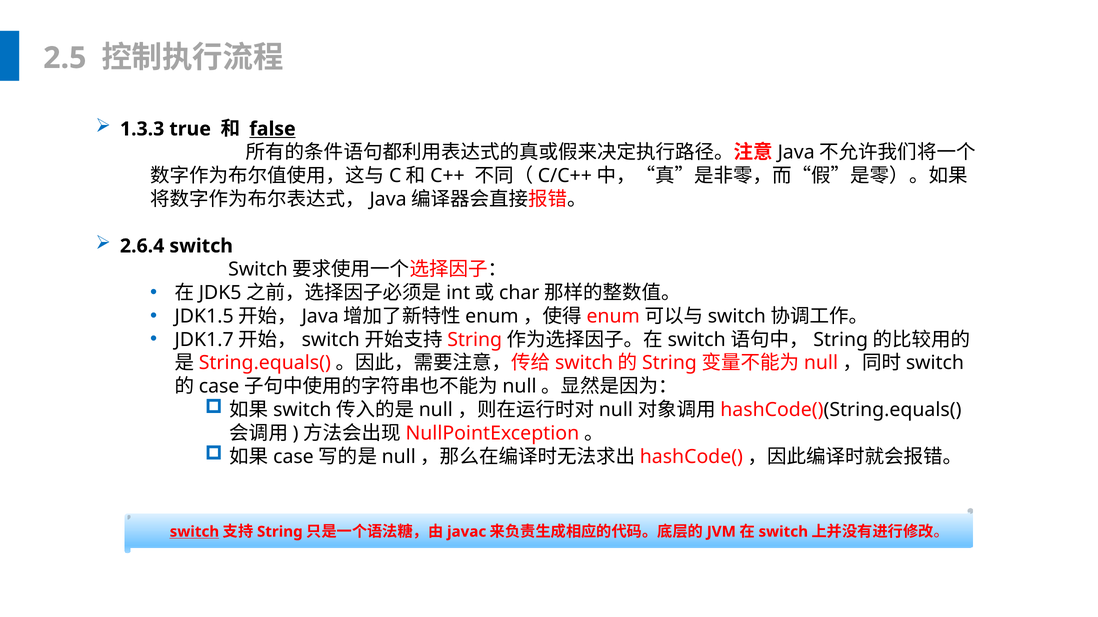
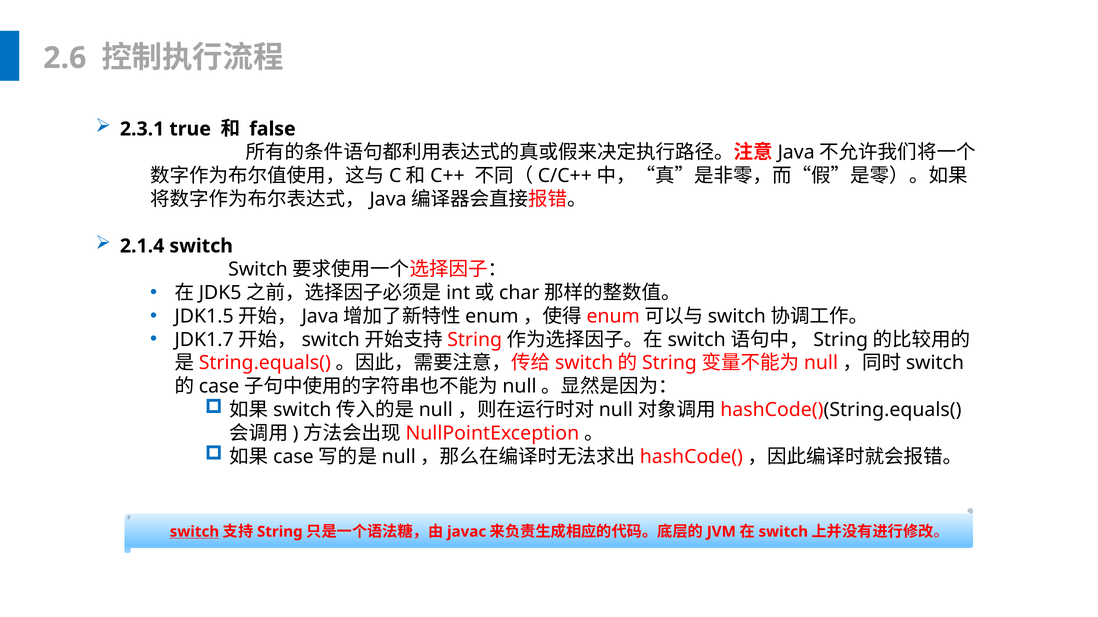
2.5: 2.5 -> 2.6
1.3.3: 1.3.3 -> 2.3.1
false underline: present -> none
2.6.4: 2.6.4 -> 2.1.4
